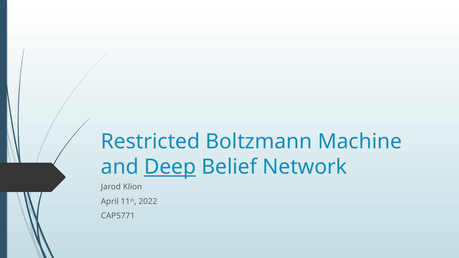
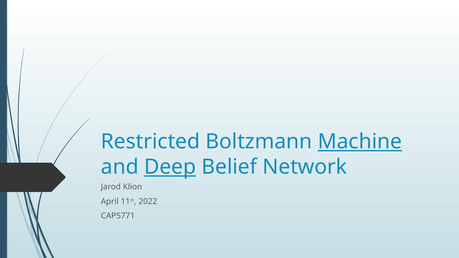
Machine underline: none -> present
